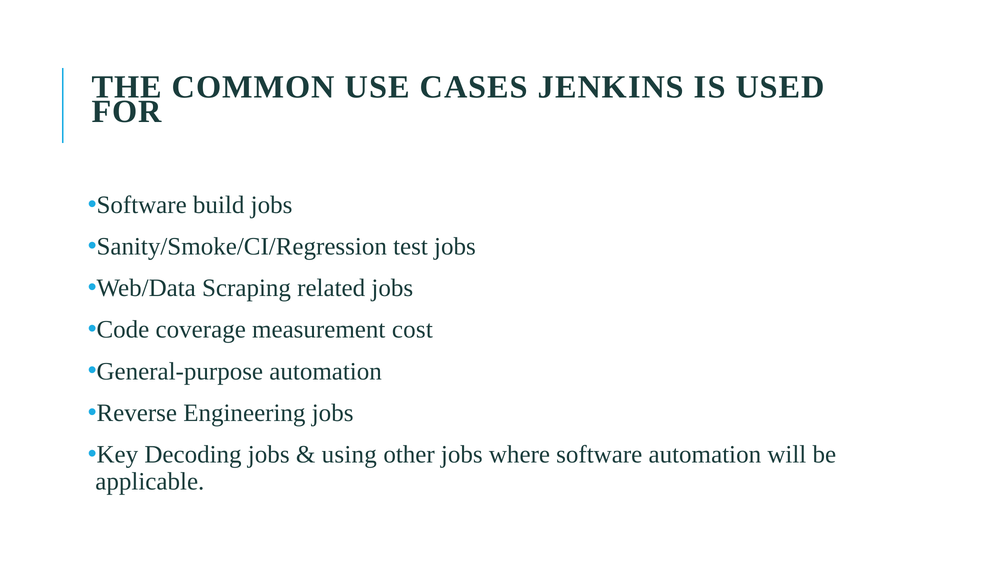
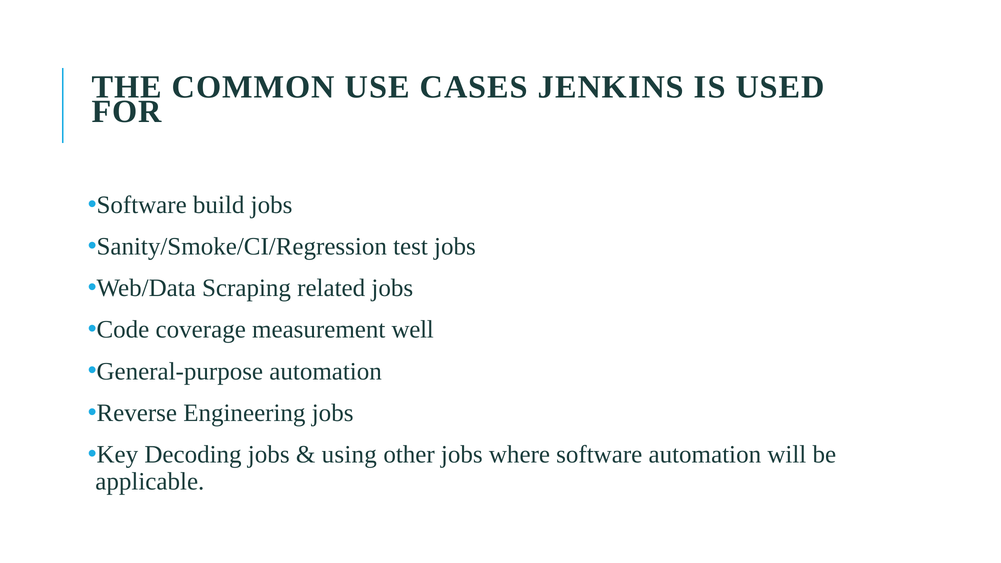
cost: cost -> well
